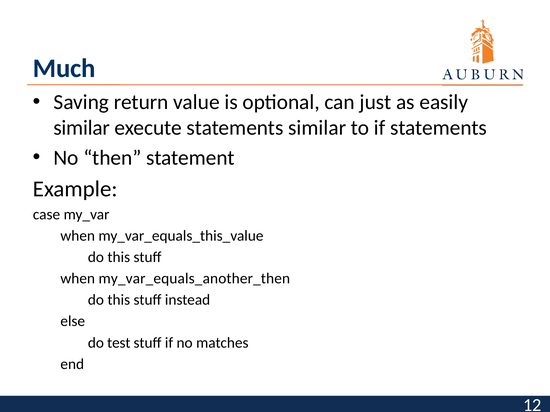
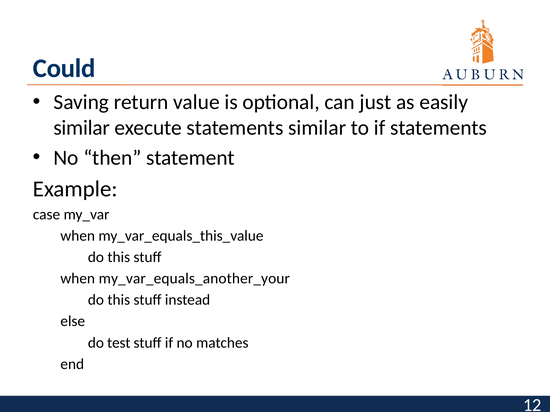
Much: Much -> Could
my_var_equals_another_then: my_var_equals_another_then -> my_var_equals_another_your
